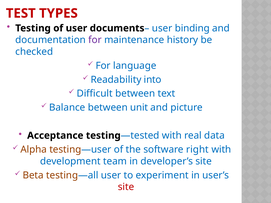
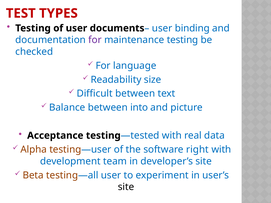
maintenance history: history -> testing
into: into -> size
unit: unit -> into
site at (126, 187) colour: red -> black
